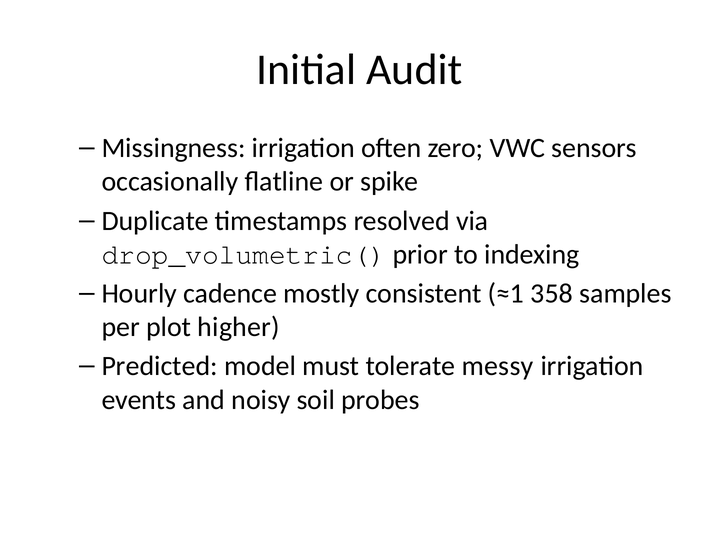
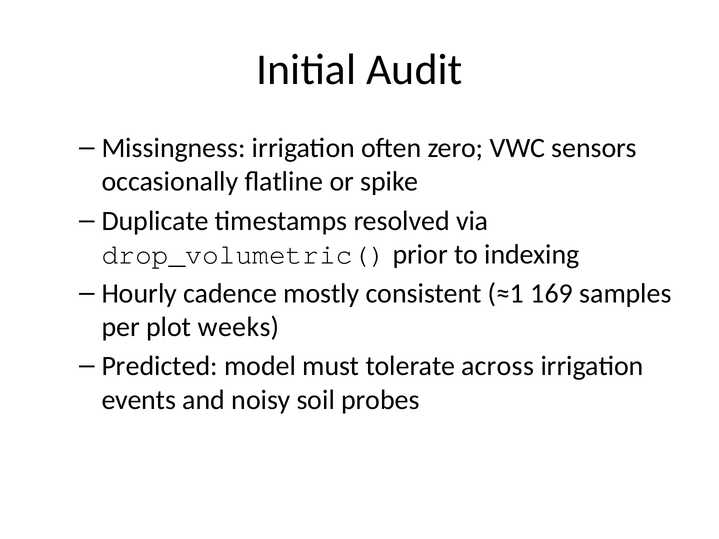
358: 358 -> 169
higher: higher -> weeks
messy: messy -> across
